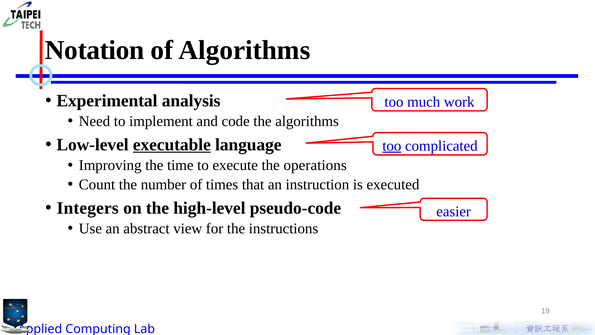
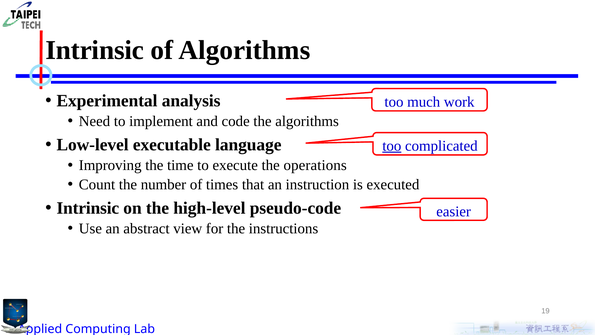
Notation at (95, 50): Notation -> Intrinsic
executable underline: present -> none
Integers at (88, 208): Integers -> Intrinsic
